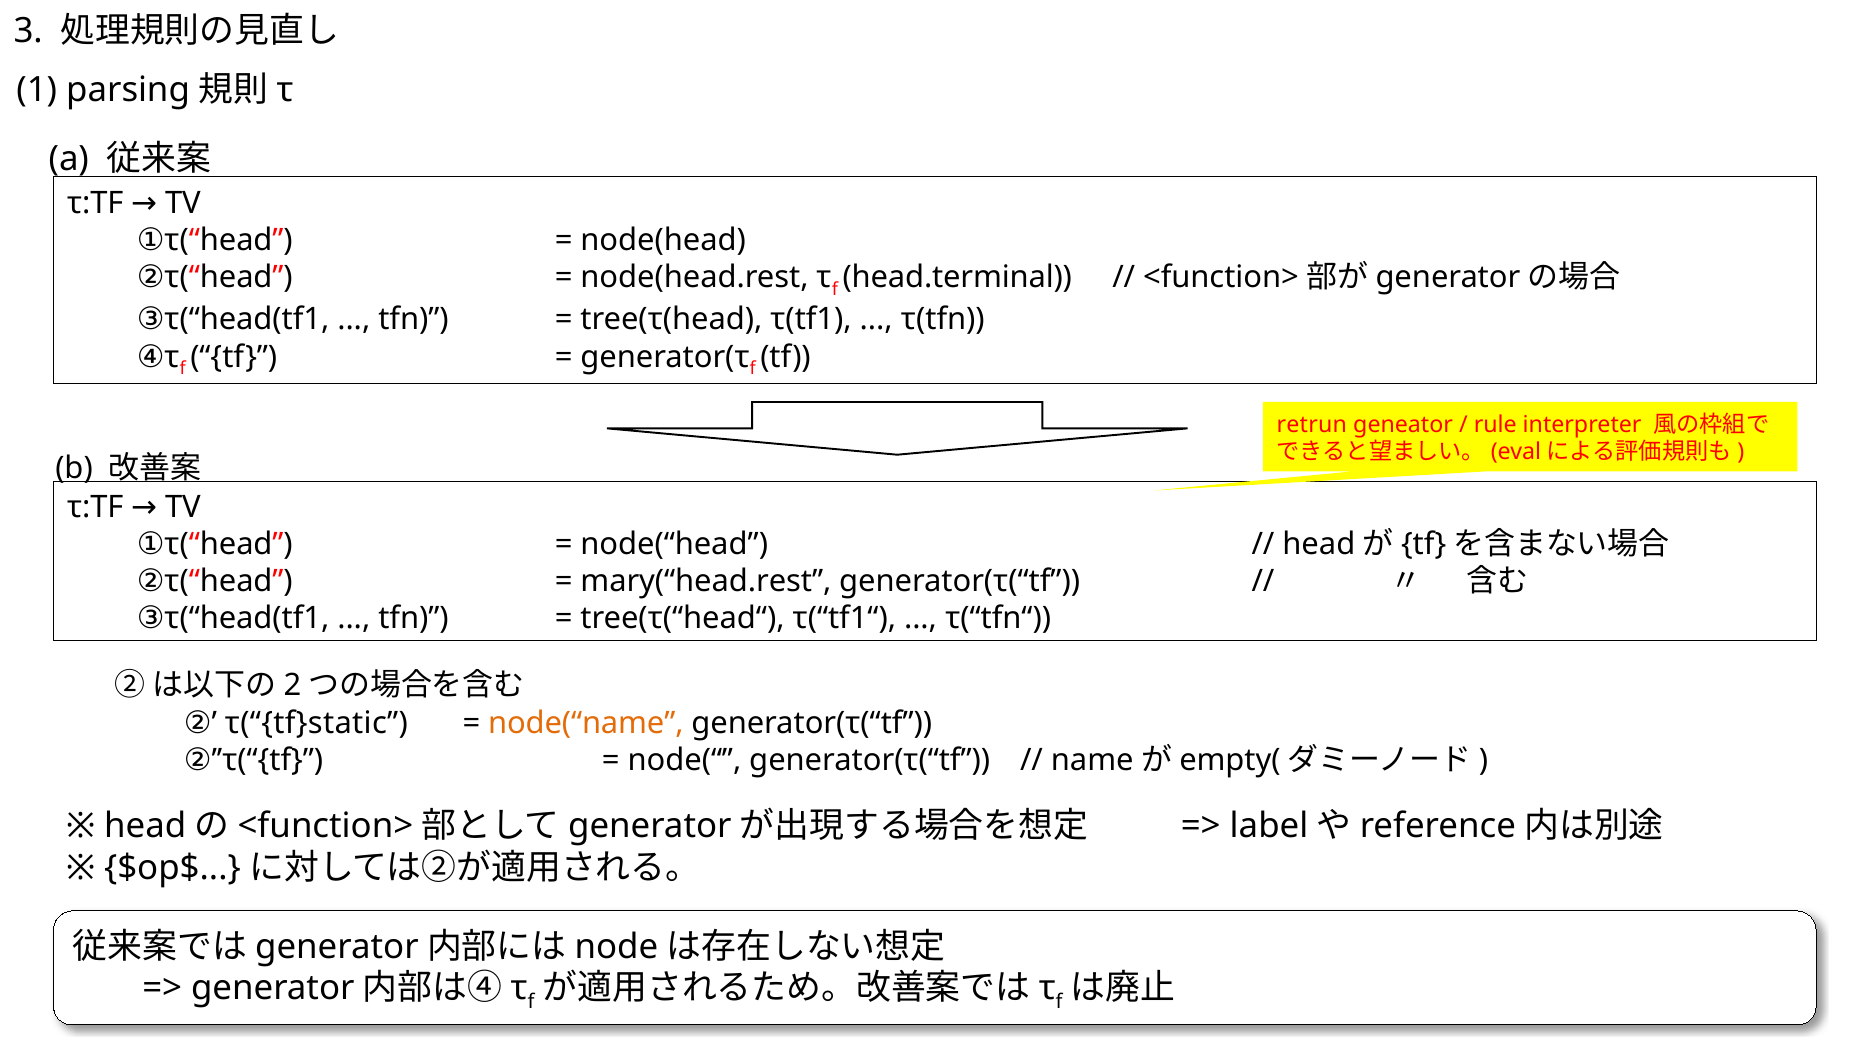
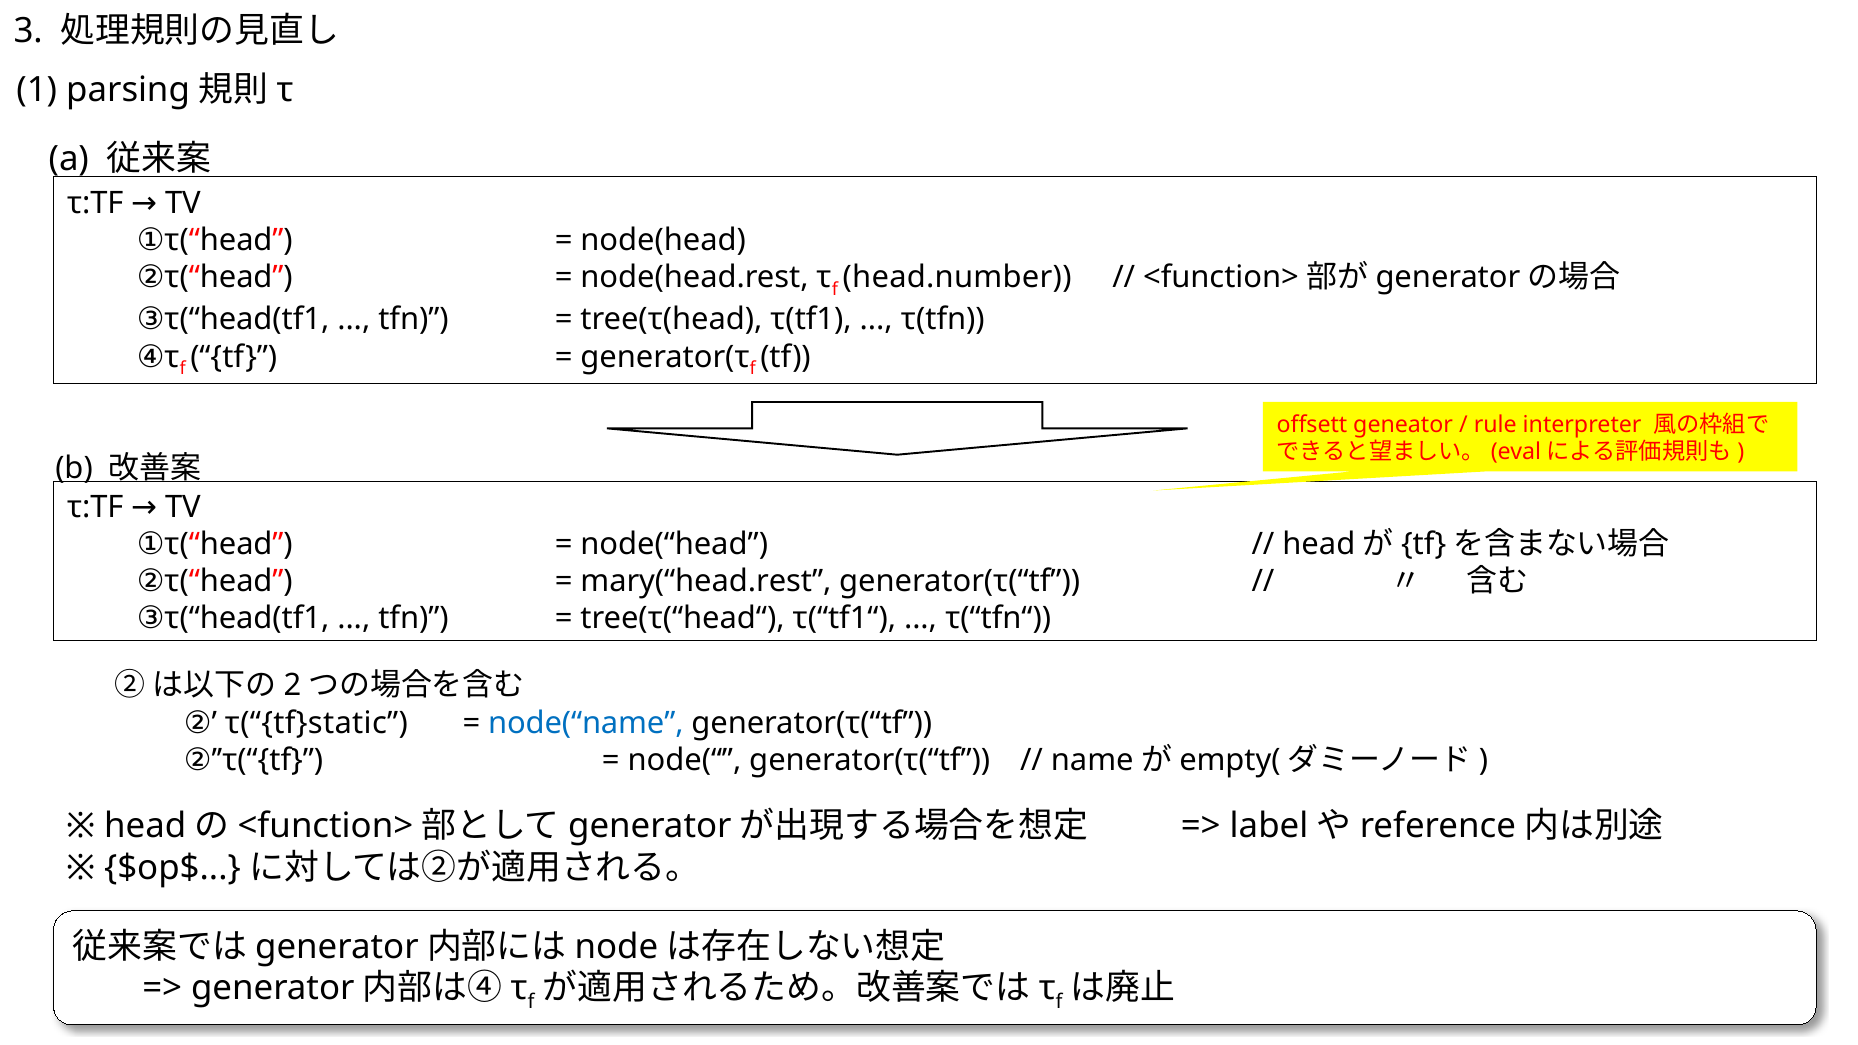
head.terminal: head.terminal -> head.number
retrun: retrun -> offsett
node(“name colour: orange -> blue
